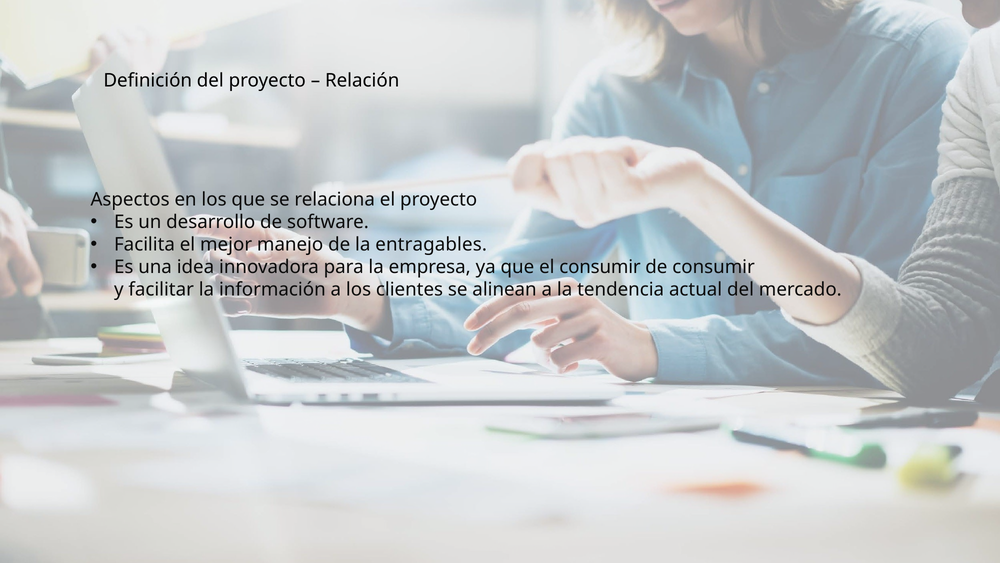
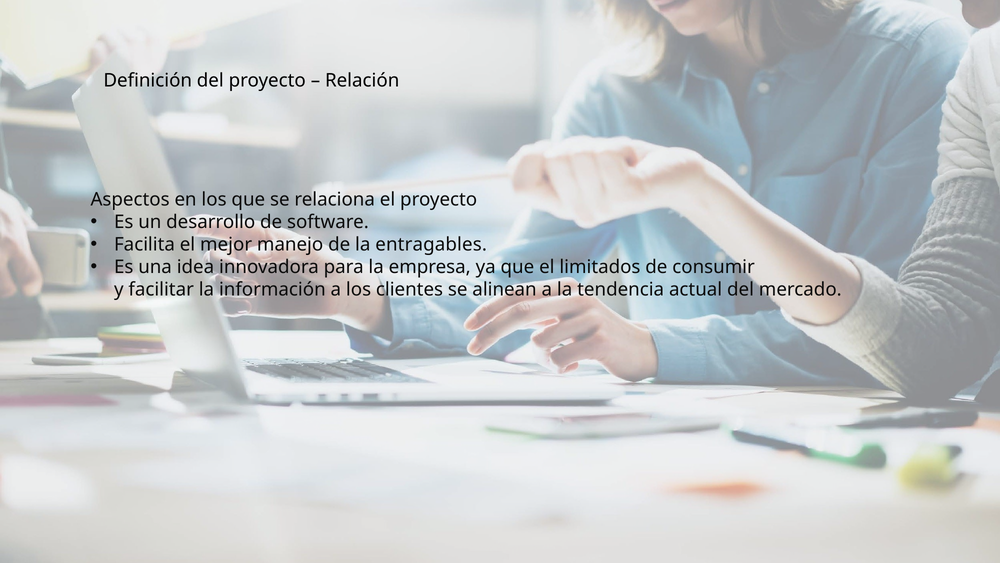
el consumir: consumir -> limitados
